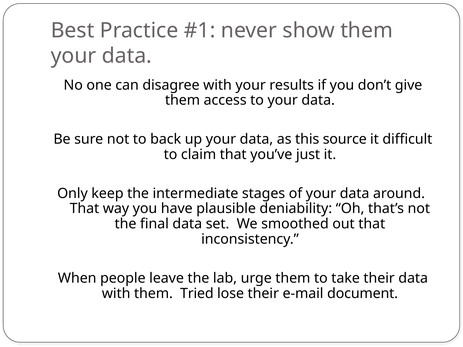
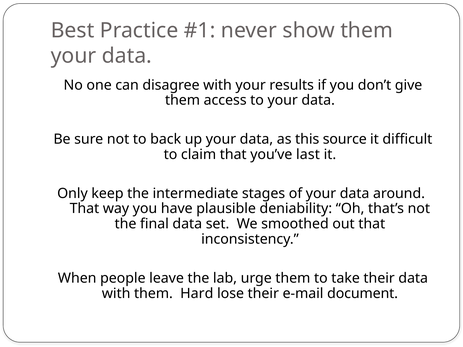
just: just -> last
Tried: Tried -> Hard
